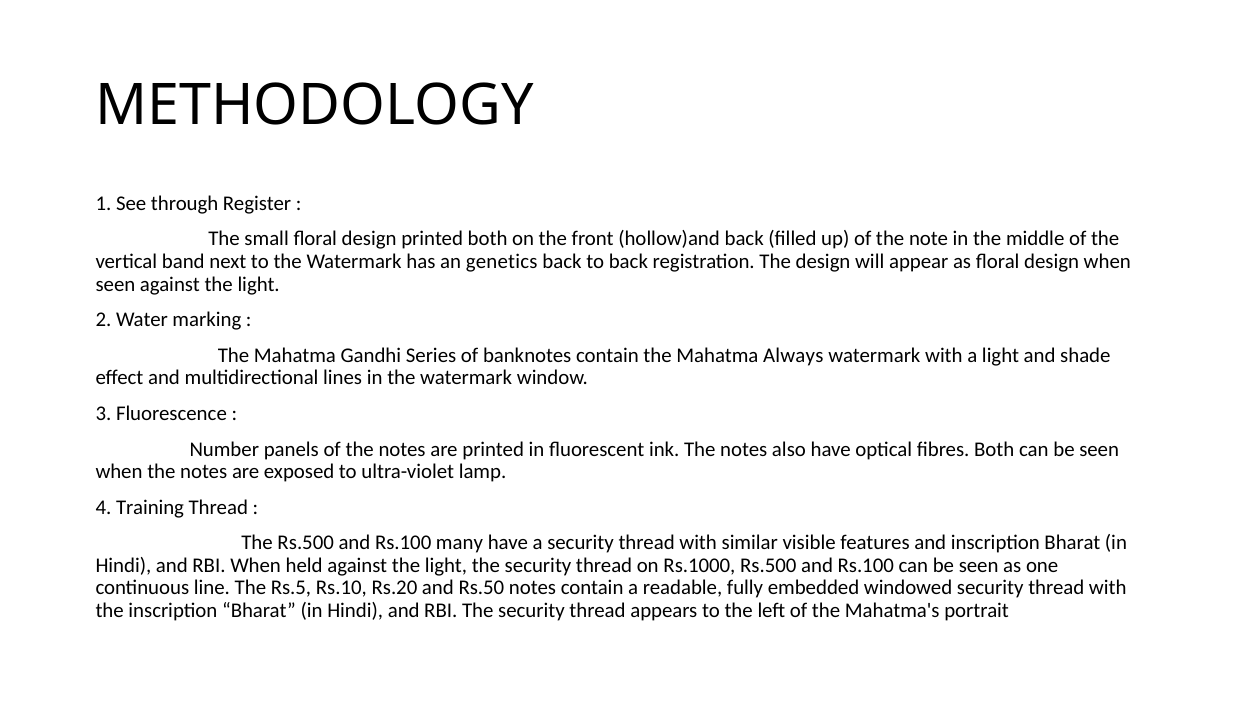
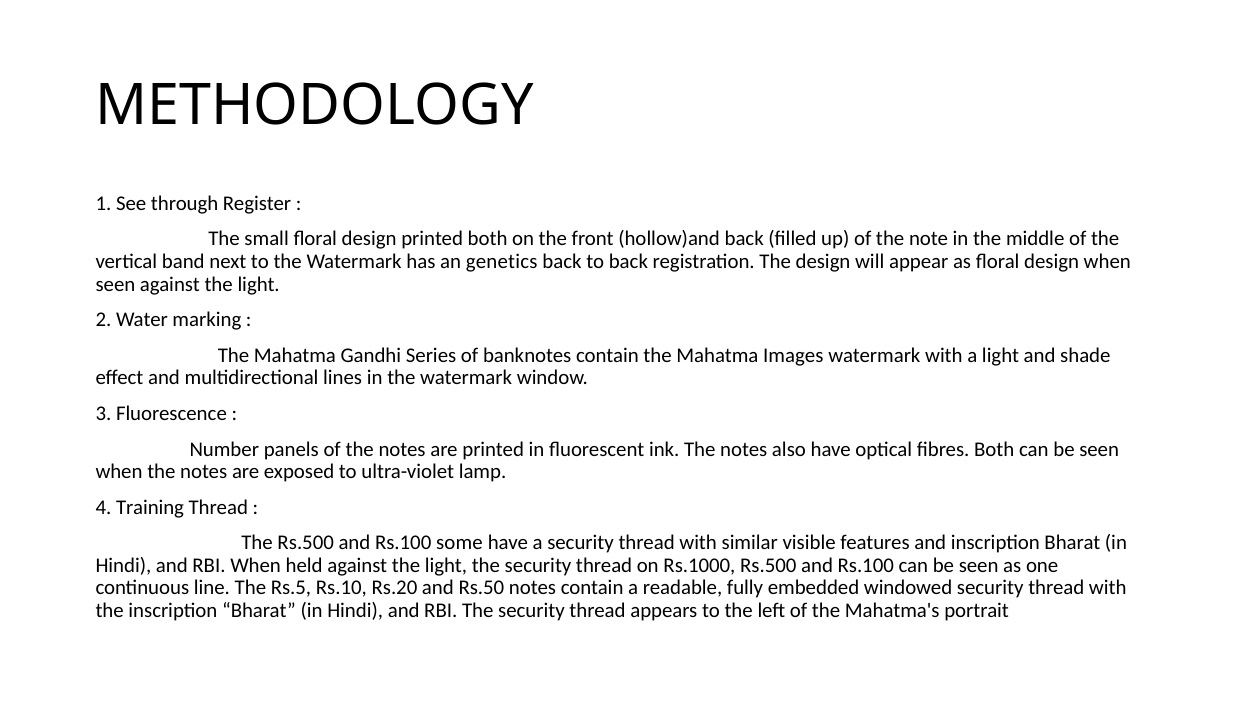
Always: Always -> Images
many: many -> some
